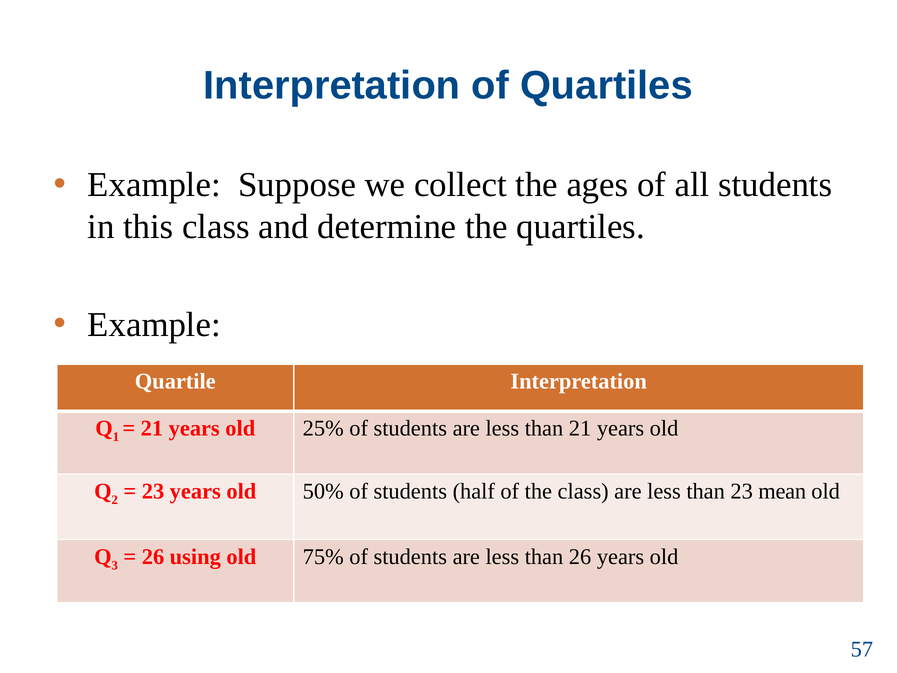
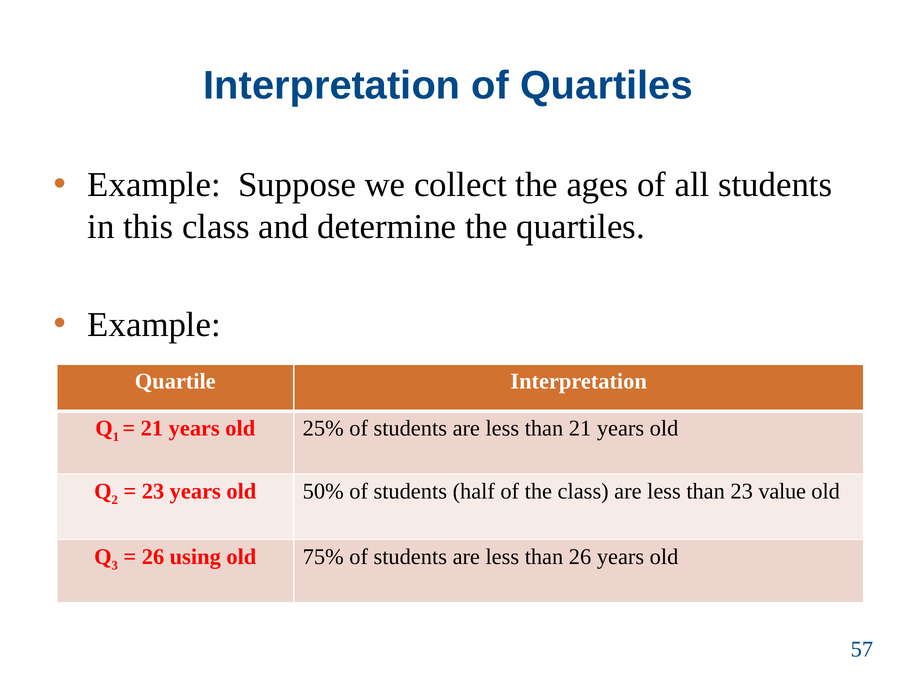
mean: mean -> value
